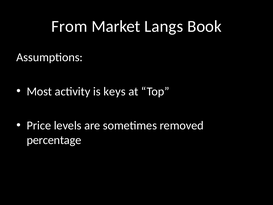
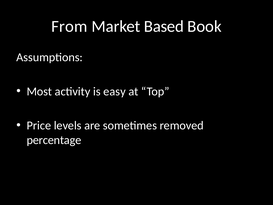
Langs: Langs -> Based
keys: keys -> easy
